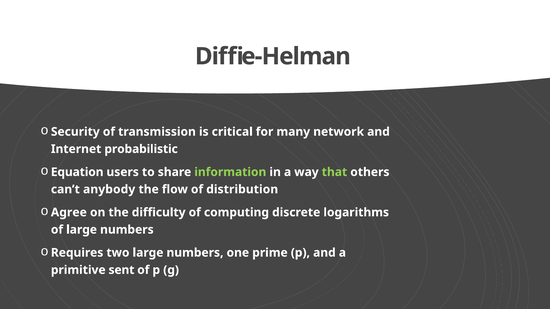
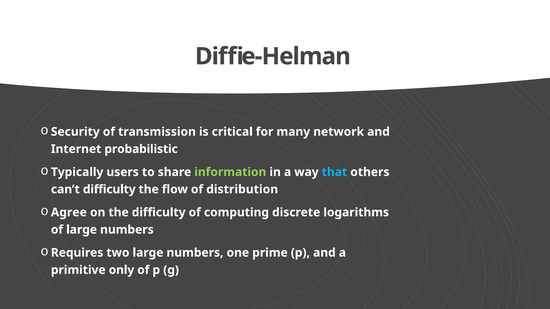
Equation: Equation -> Typically
that colour: light green -> light blue
can’t anybody: anybody -> difficulty
sent: sent -> only
